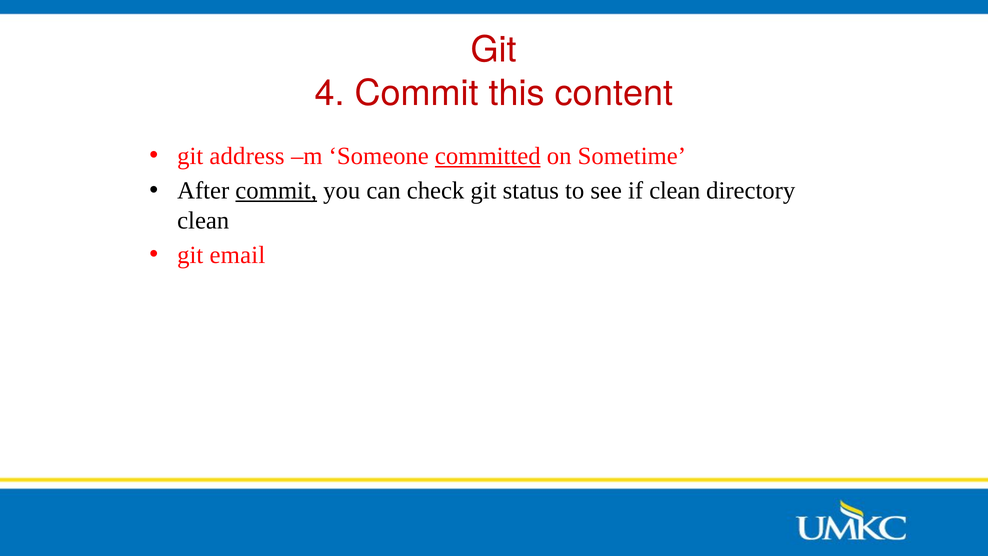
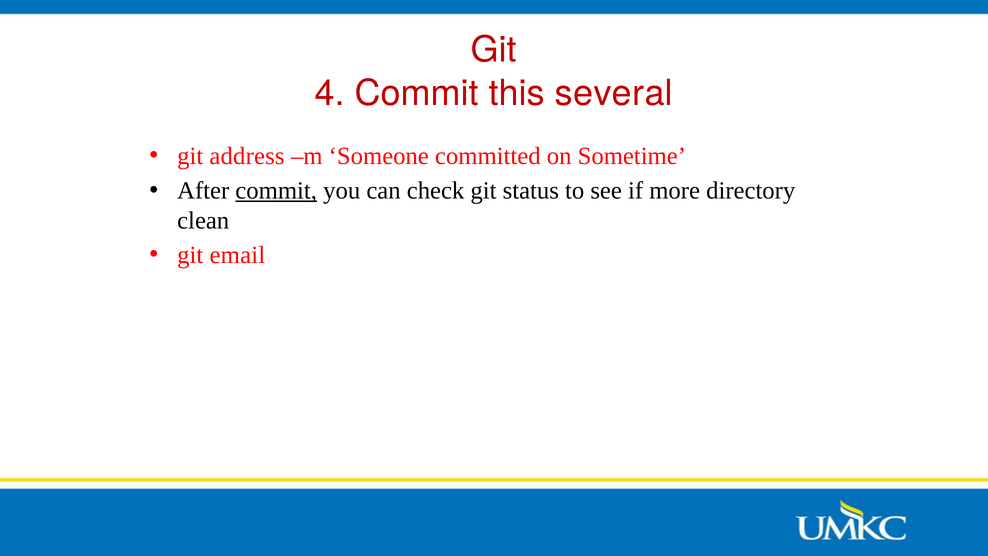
content: content -> several
committed underline: present -> none
if clean: clean -> more
